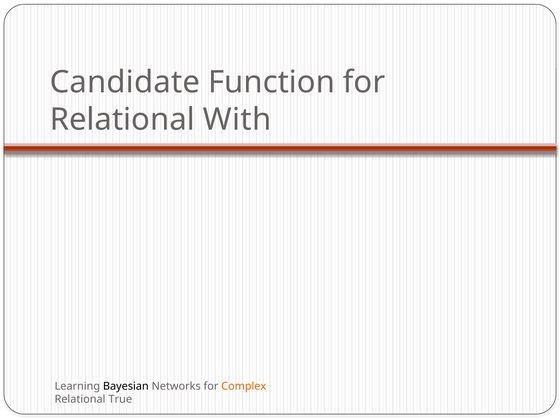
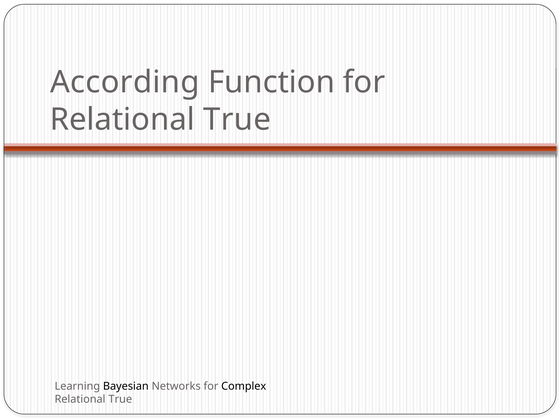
Candidate: Candidate -> According
With at (237, 120): With -> True
Complex colour: orange -> black
